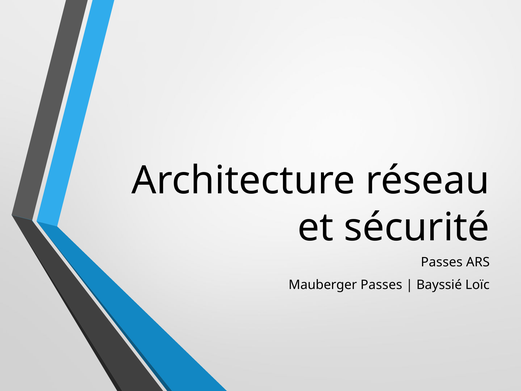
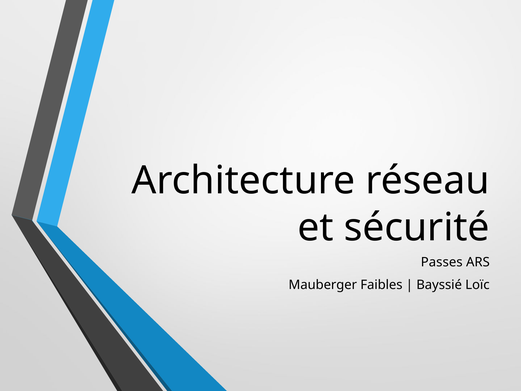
Mauberger Passes: Passes -> Faibles
